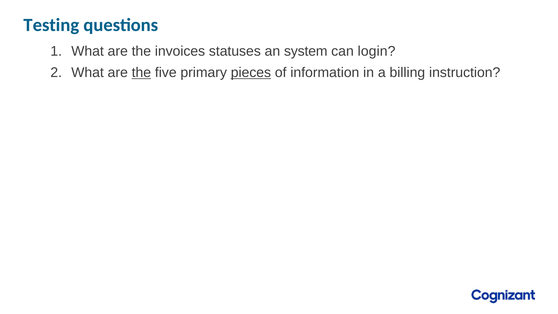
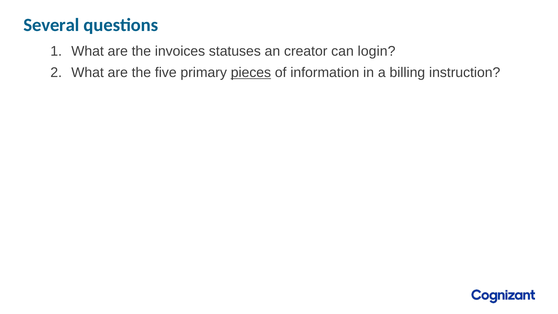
Testing: Testing -> Several
system: system -> creator
the at (141, 73) underline: present -> none
